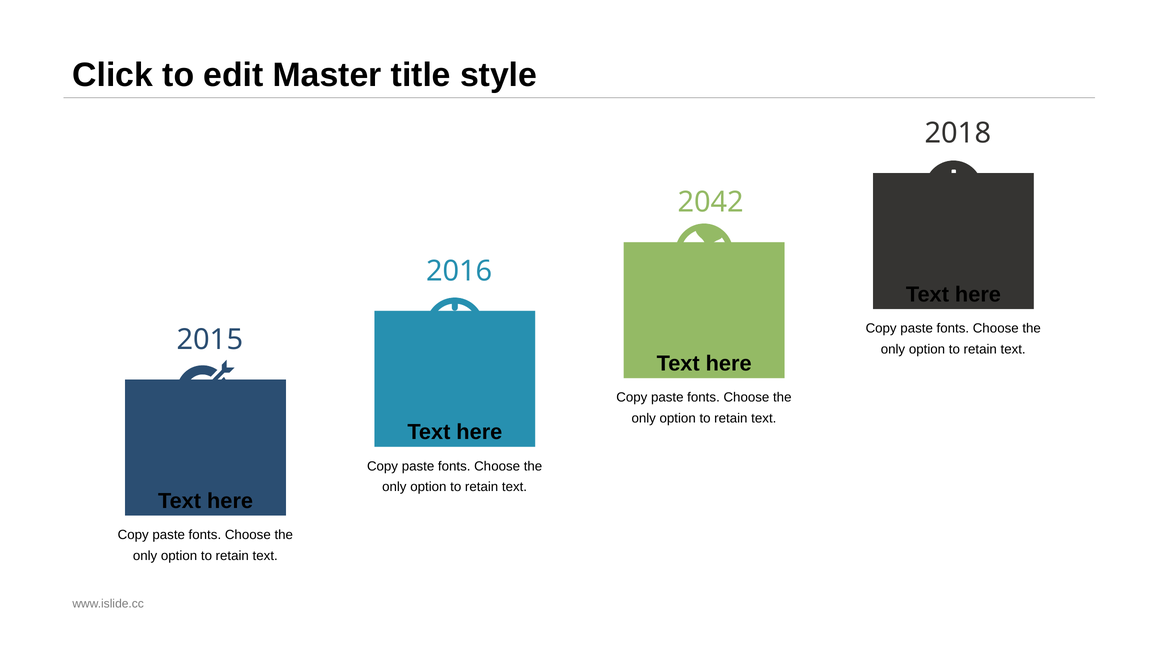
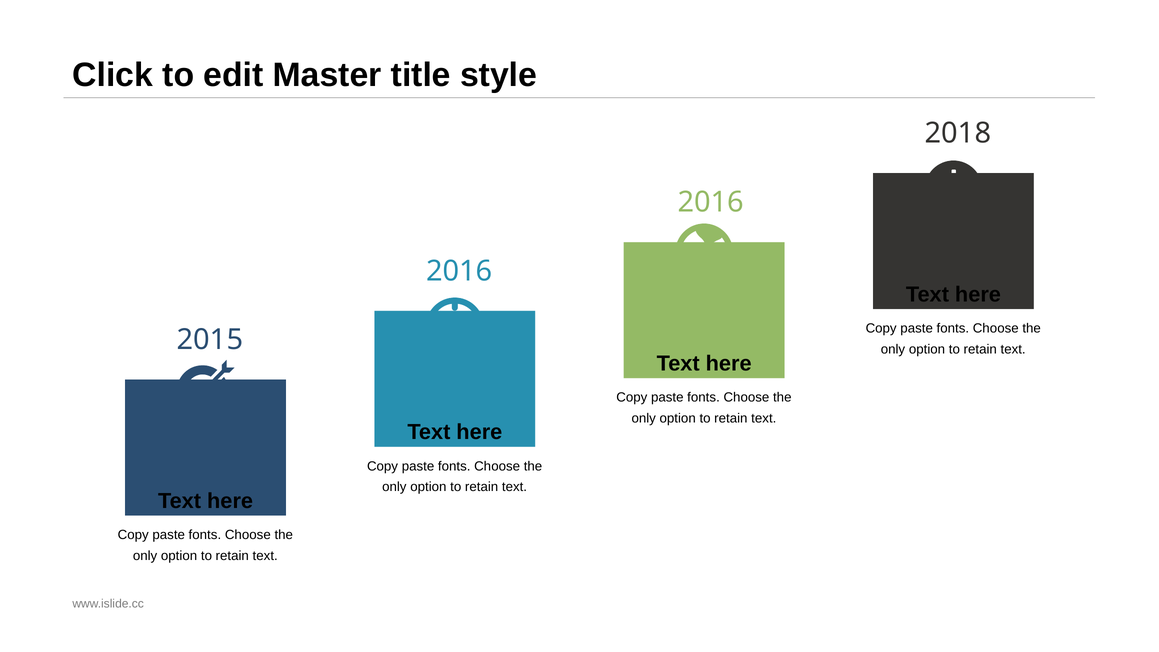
2042 at (711, 202): 2042 -> 2016
